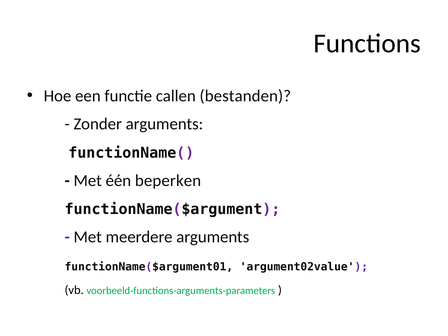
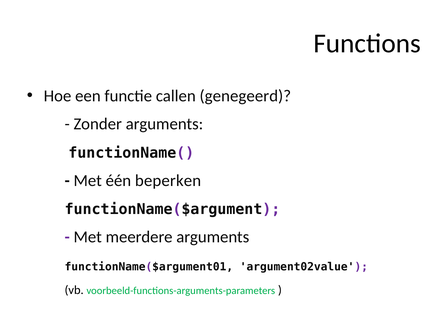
bestanden: bestanden -> genegeerd
